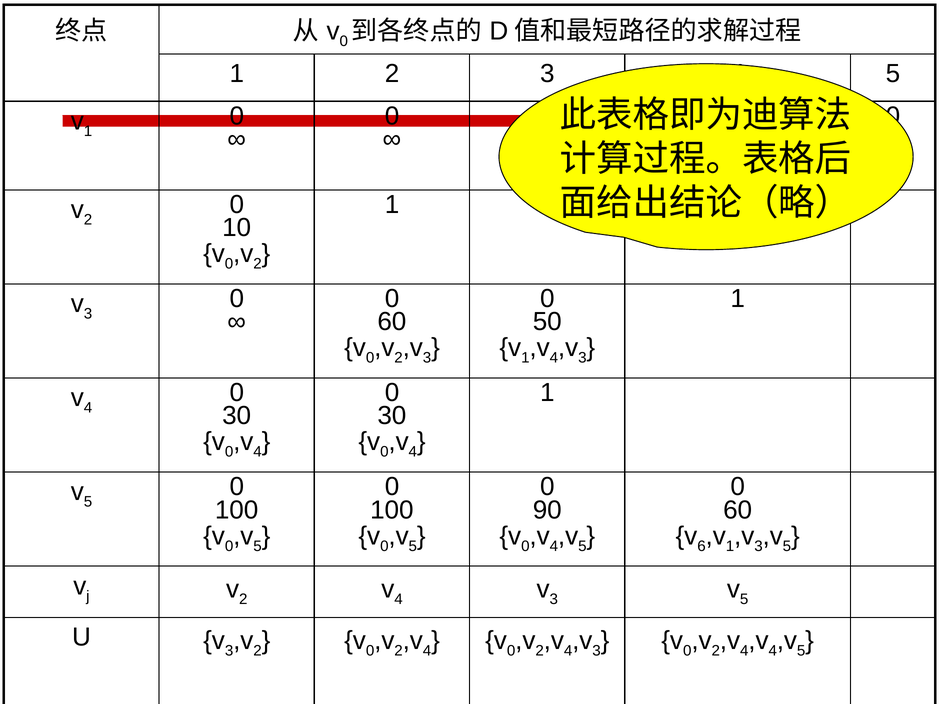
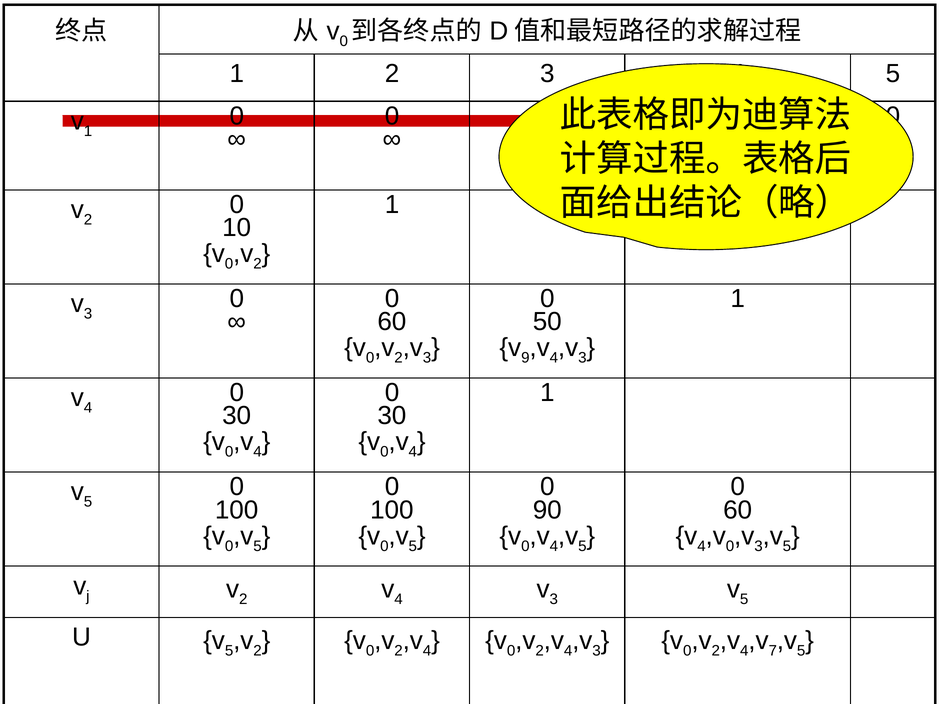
1 at (525, 358): 1 -> 9
6 at (702, 546): 6 -> 4
1 at (730, 546): 1 -> 0
3 at (229, 651): 3 -> 5
4 at (773, 651): 4 -> 7
